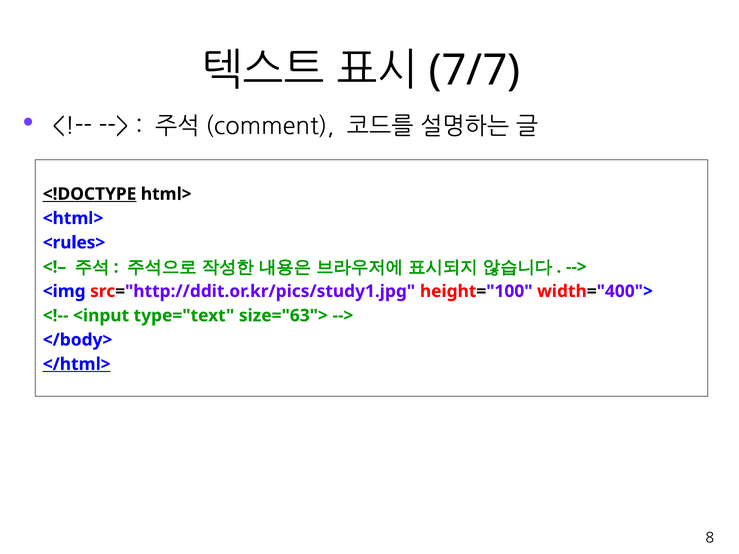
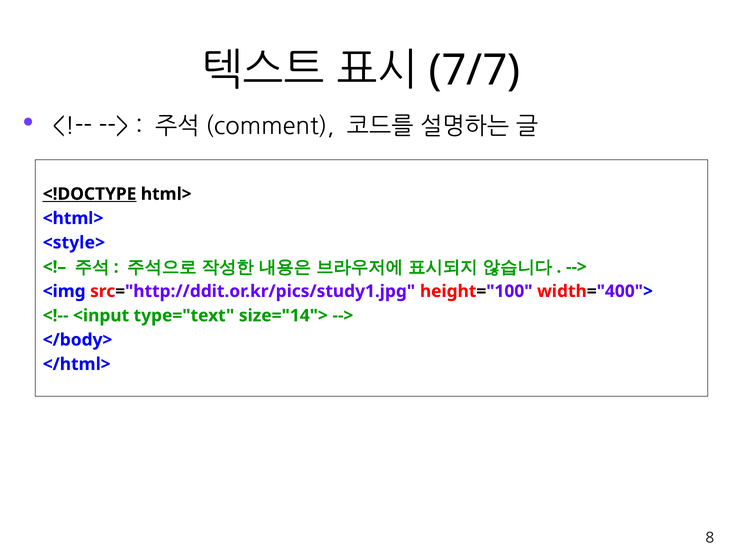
<rules>: <rules> -> <style>
size="63">: size="63"> -> size="14">
</html> underline: present -> none
